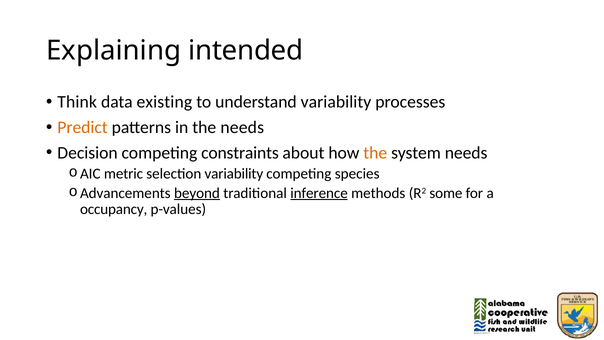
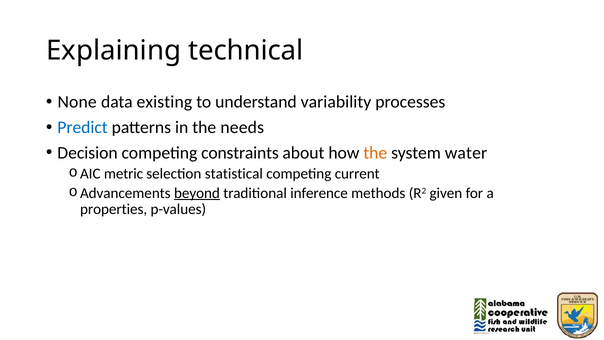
intended: intended -> technical
Think: Think -> None
Predict colour: orange -> blue
system needs: needs -> water
selection variability: variability -> statistical
species: species -> current
inference underline: present -> none
some: some -> given
occupancy: occupancy -> properties
